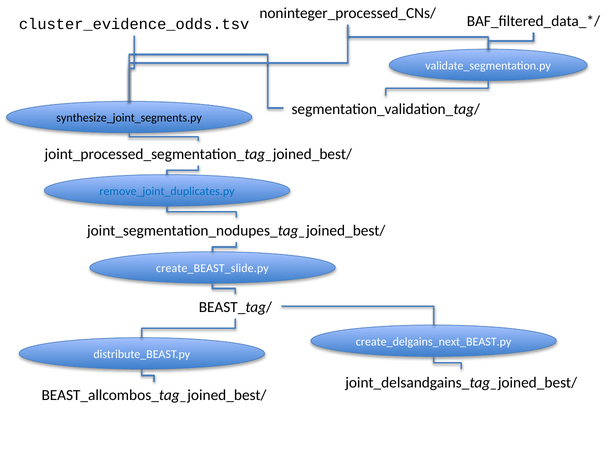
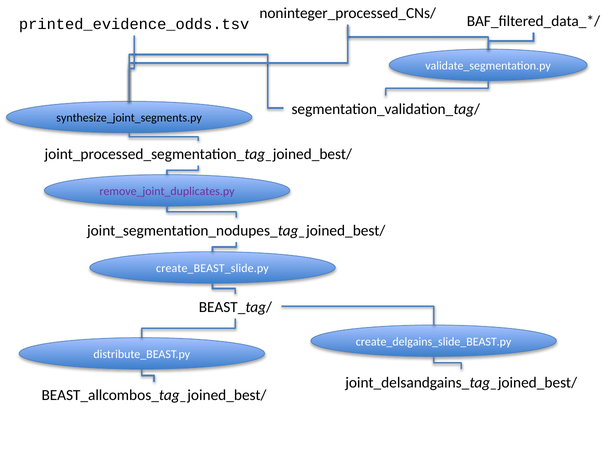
cluster_evidence_odds.tsv: cluster_evidence_odds.tsv -> printed_evidence_odds.tsv
remove_joint_duplicates.py colour: blue -> purple
create_delgains_next_BEAST.py: create_delgains_next_BEAST.py -> create_delgains_slide_BEAST.py
